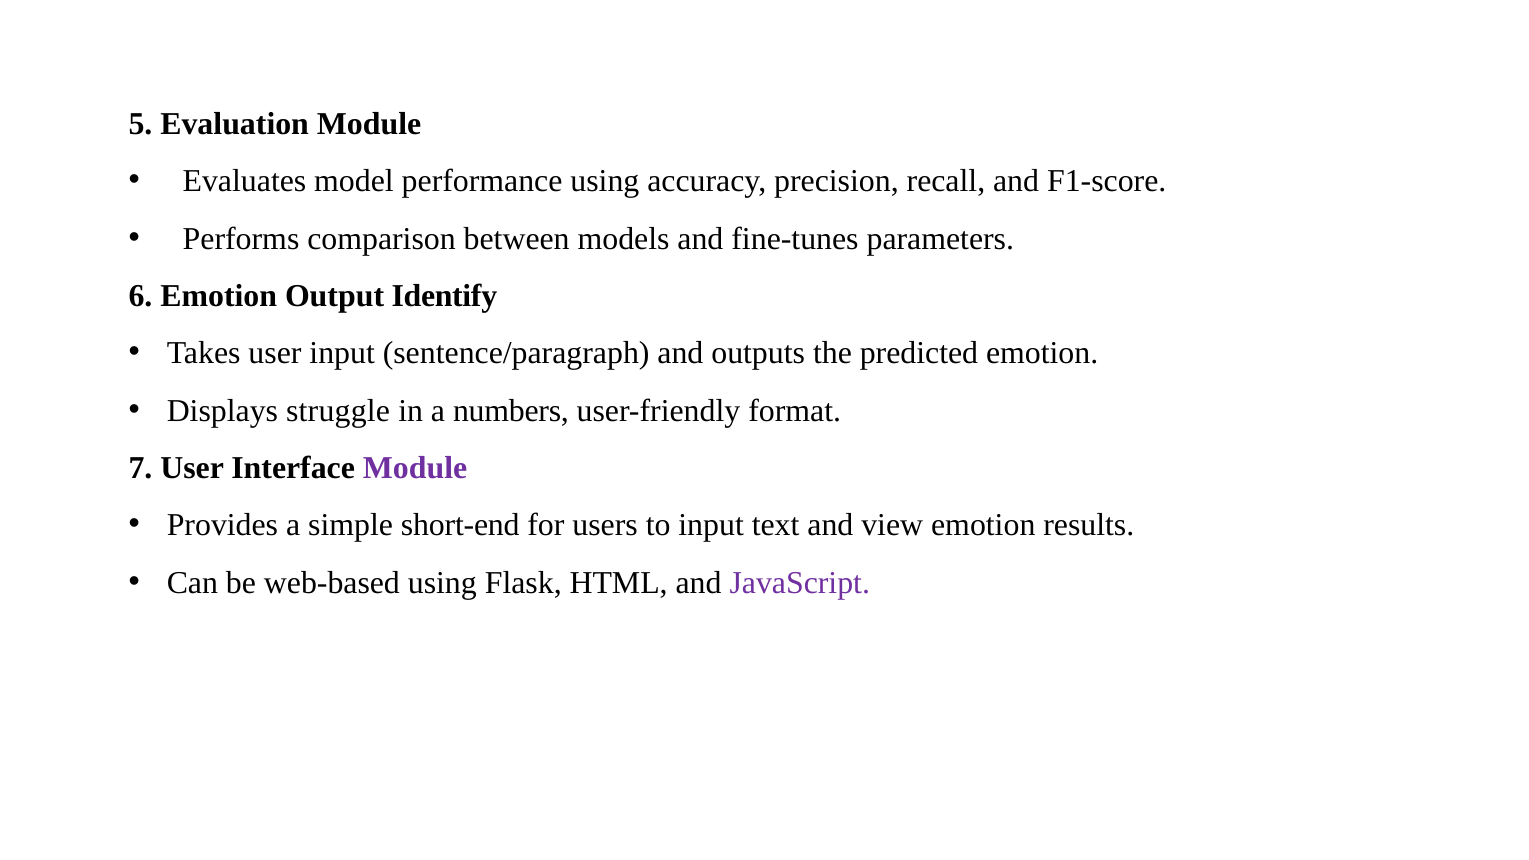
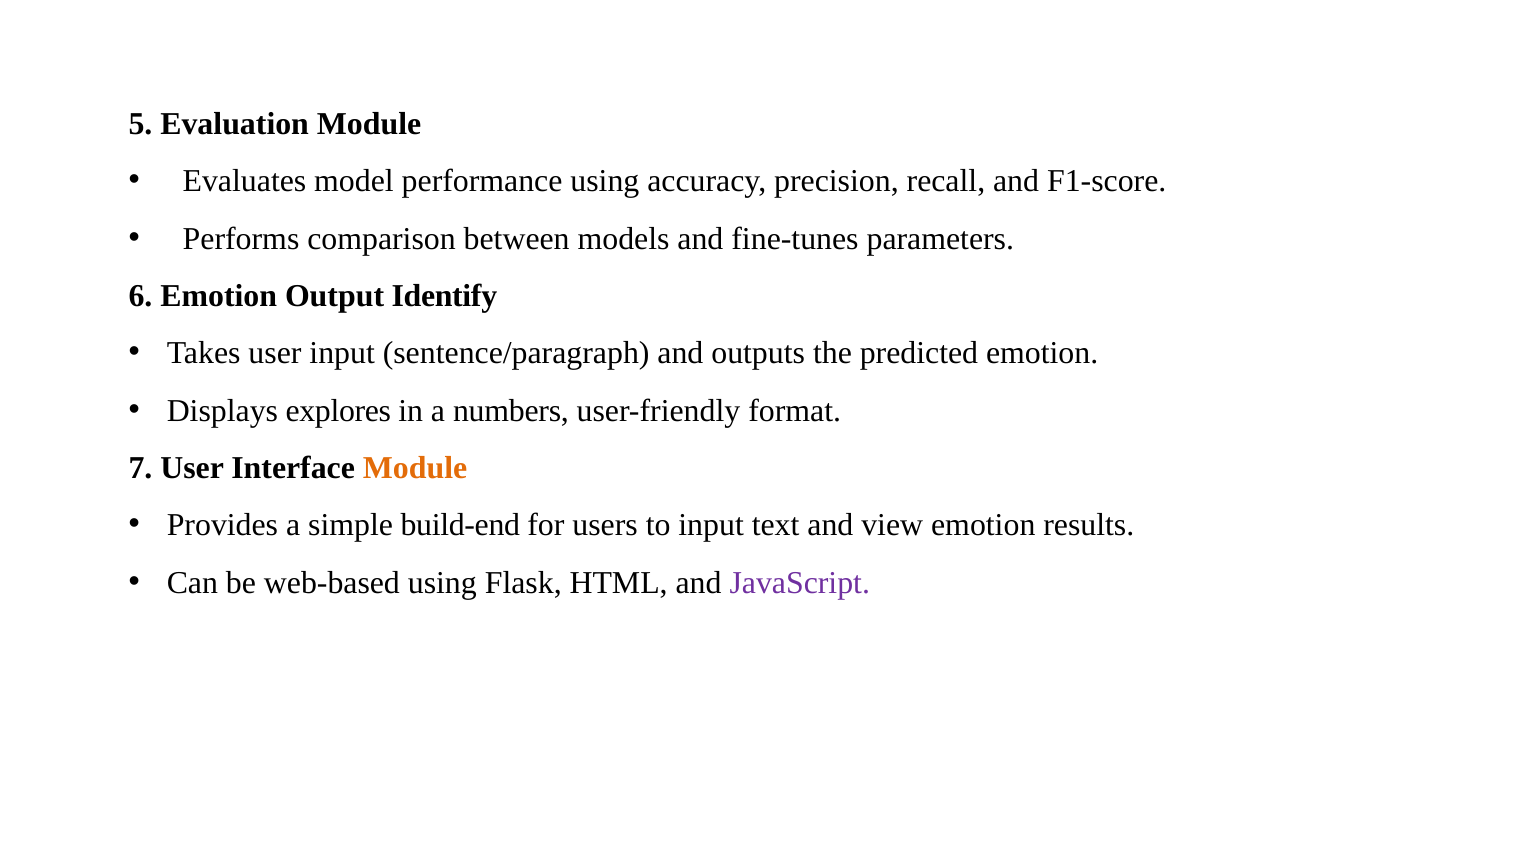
struggle: struggle -> explores
Module at (415, 468) colour: purple -> orange
short-end: short-end -> build-end
